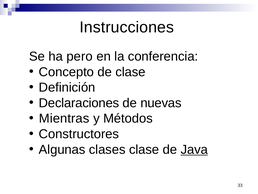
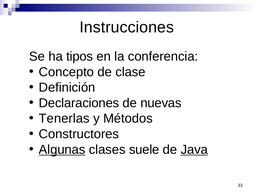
pero: pero -> tipos
Mientras: Mientras -> Tenerlas
Algunas underline: none -> present
clases clase: clase -> suele
